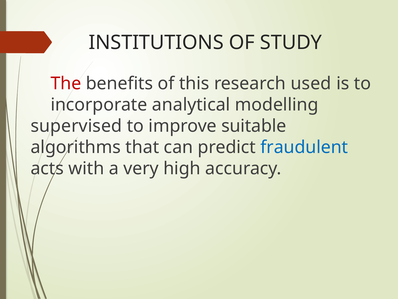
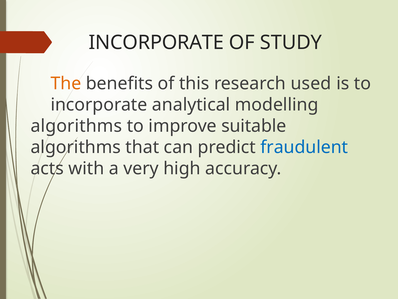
INSTITUTIONS at (156, 42): INSTITUTIONS -> INCORPORATE
The colour: red -> orange
supervised at (76, 126): supervised -> algorithms
